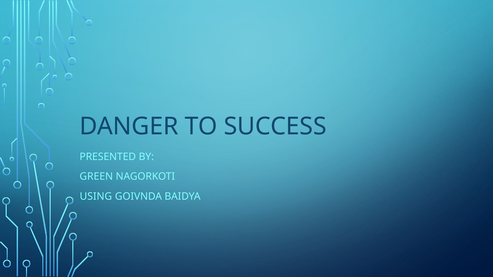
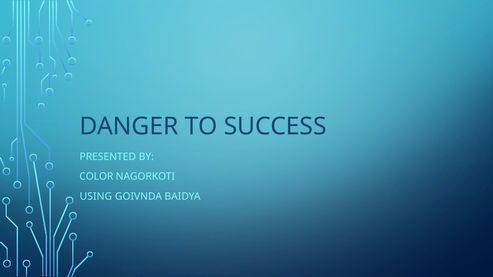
GREEN: GREEN -> COLOR
